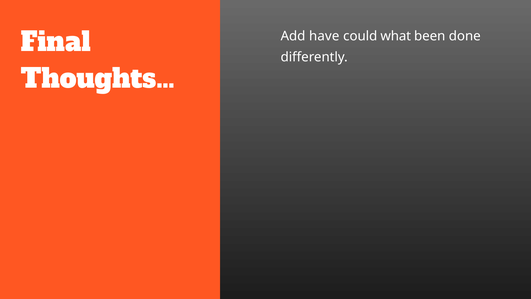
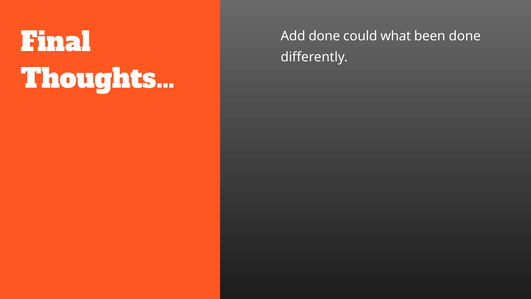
Add have: have -> done
